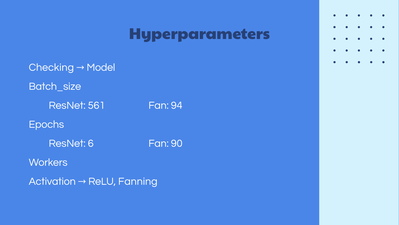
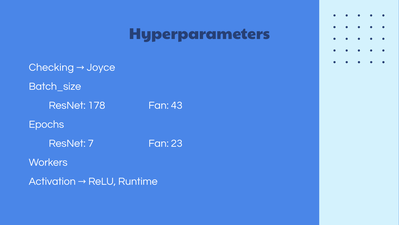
Model: Model -> Joyce
561: 561 -> 178
94: 94 -> 43
6: 6 -> 7
90: 90 -> 23
Fanning: Fanning -> Runtime
